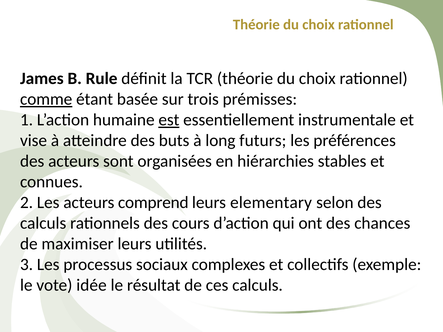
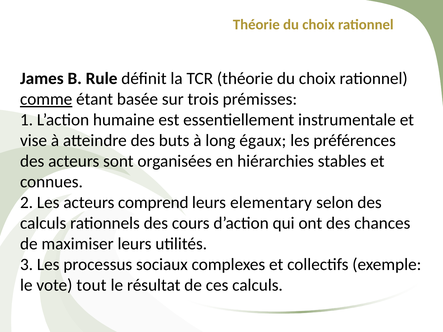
est underline: present -> none
futurs: futurs -> égaux
idée: idée -> tout
